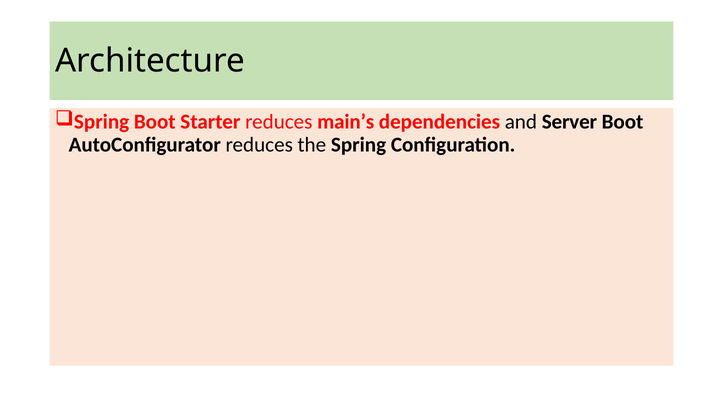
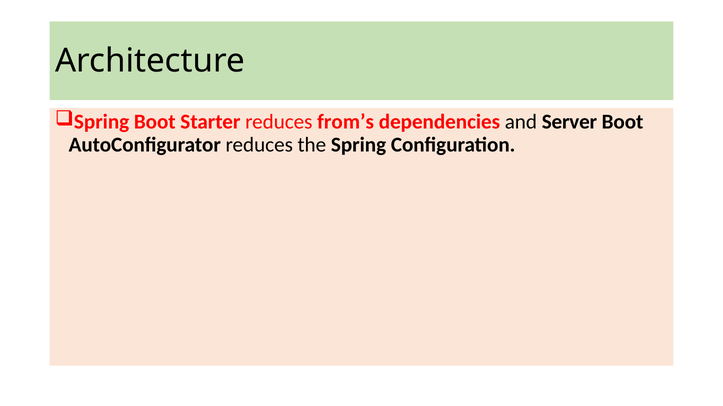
main’s: main’s -> from’s
